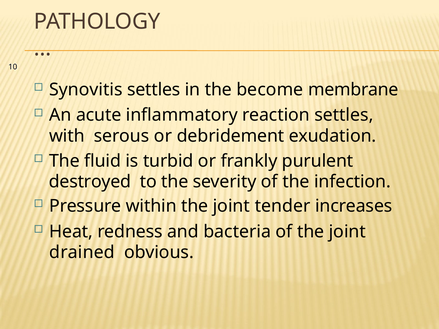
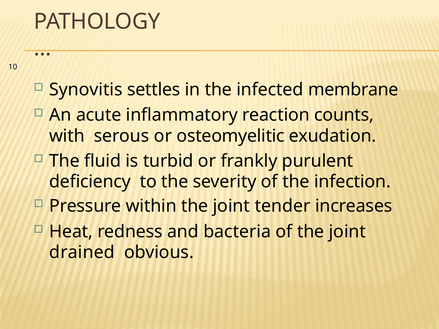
become: become -> infected
reaction settles: settles -> counts
debridement: debridement -> osteomyelitic
destroyed: destroyed -> deﬁciency
